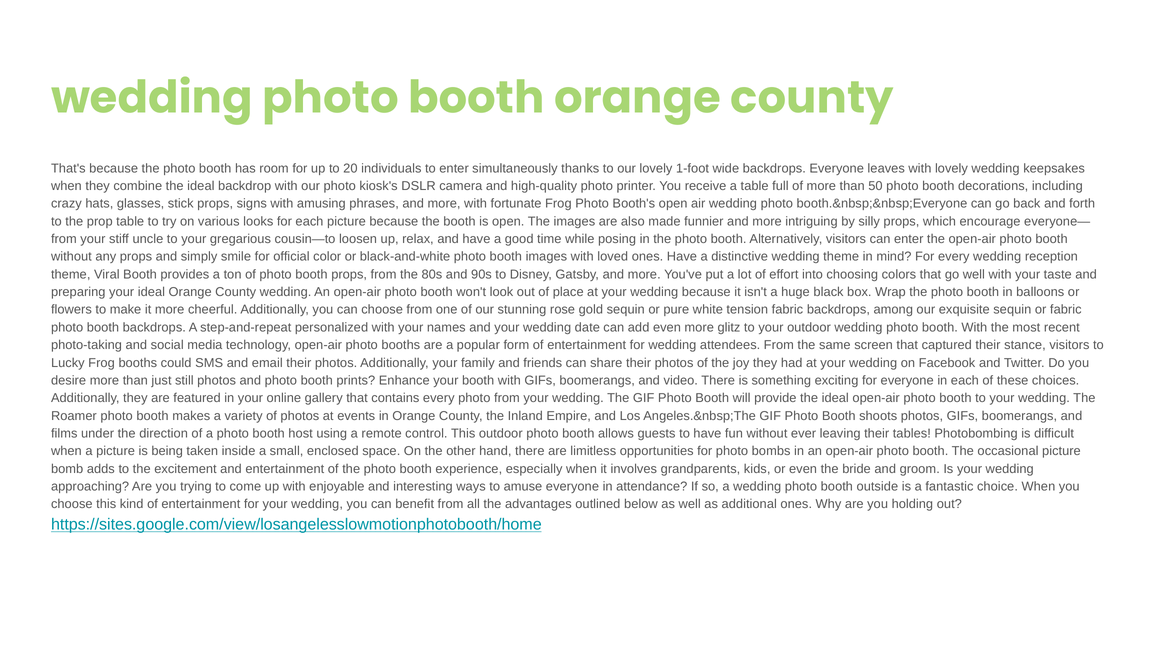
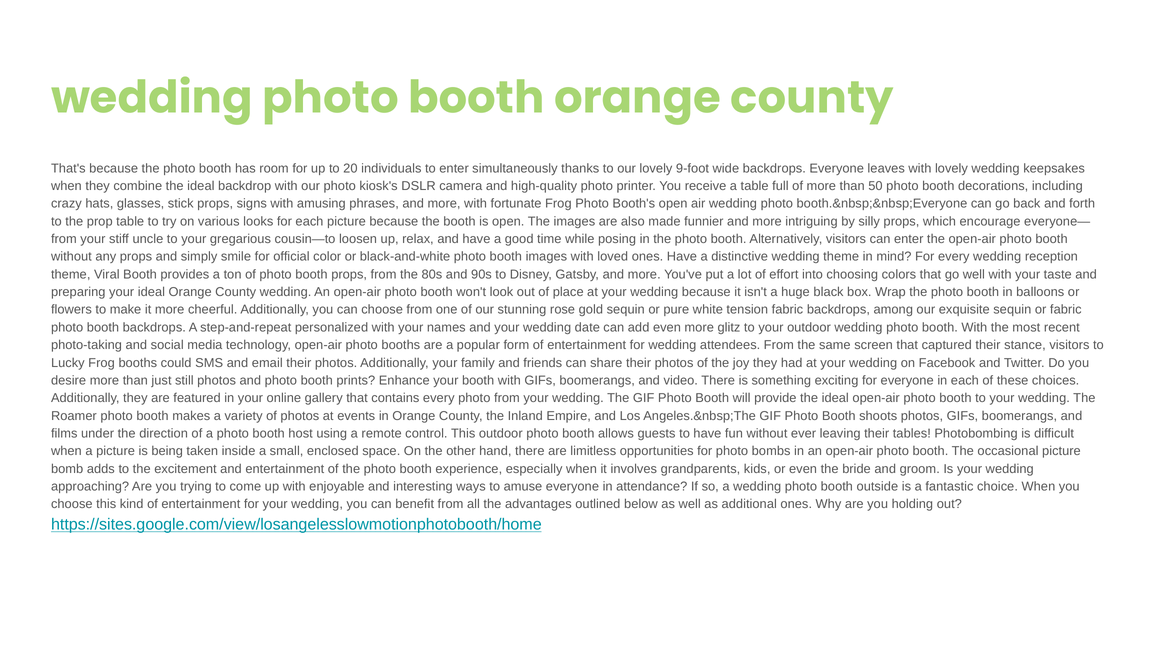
1-foot: 1-foot -> 9-foot
